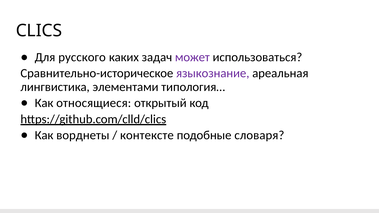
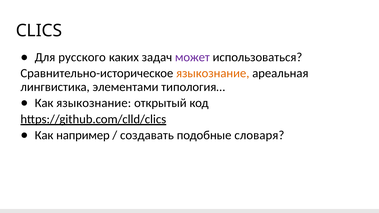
языкознание at (213, 73) colour: purple -> orange
Как относящиеся: относящиеся -> языкознание
ворднеты: ворднеты -> например
контексте: контексте -> создавать
